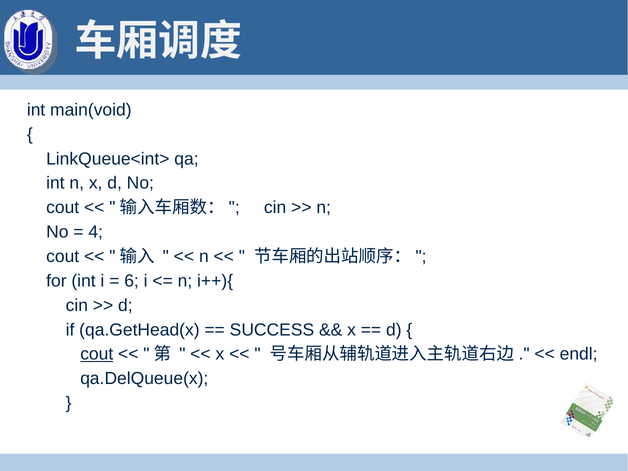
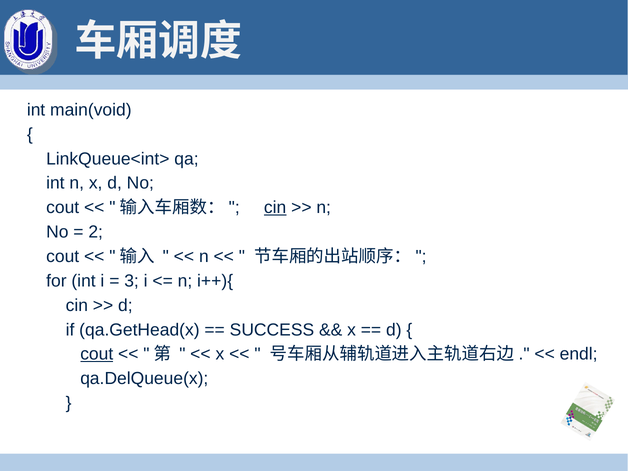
cin at (275, 208) underline: none -> present
4: 4 -> 2
6: 6 -> 3
